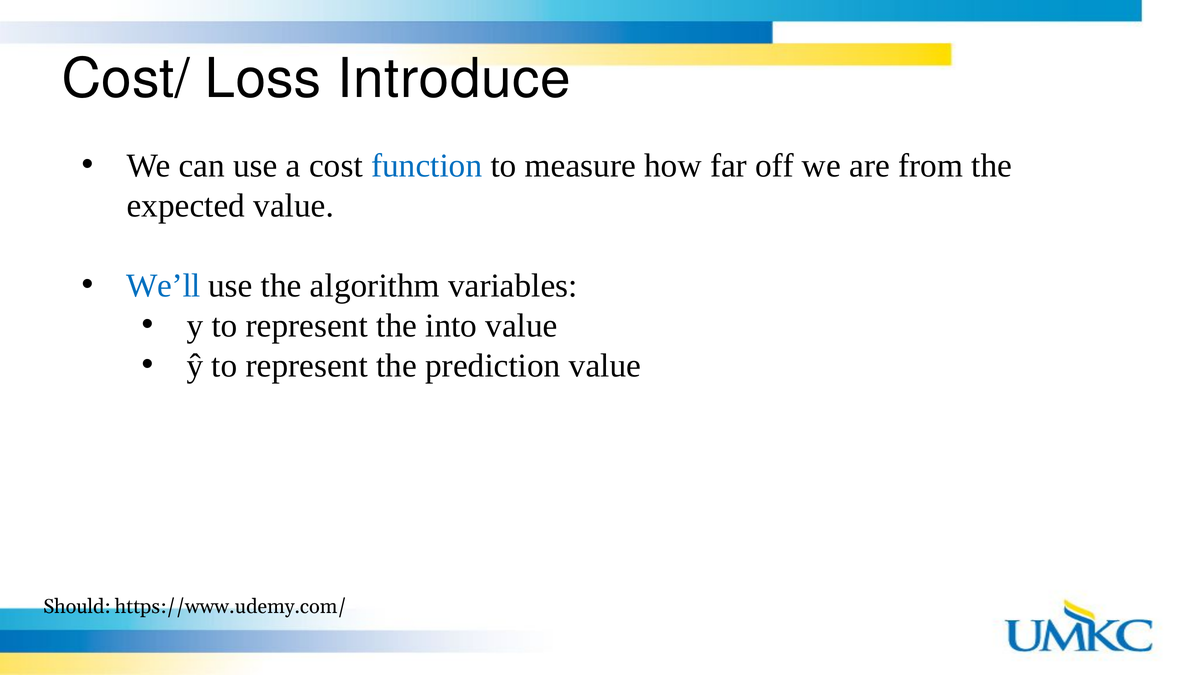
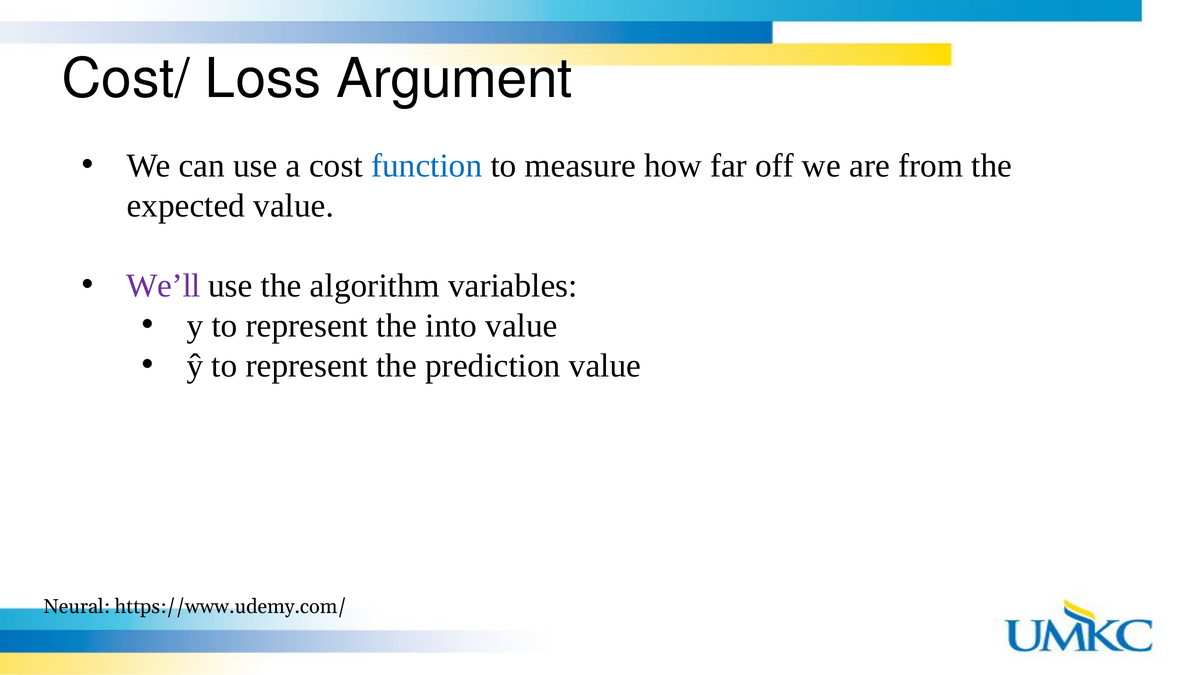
Introduce: Introduce -> Argument
We’ll colour: blue -> purple
Should: Should -> Neural
